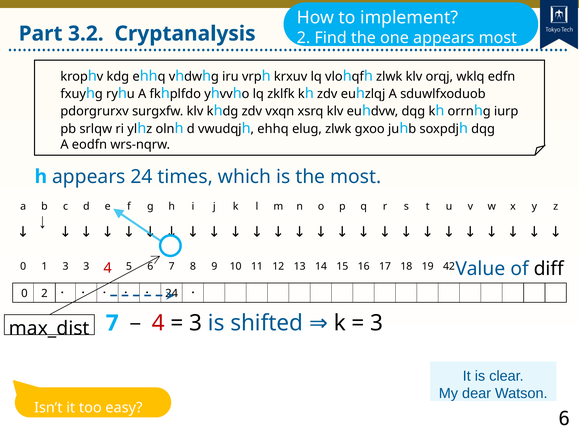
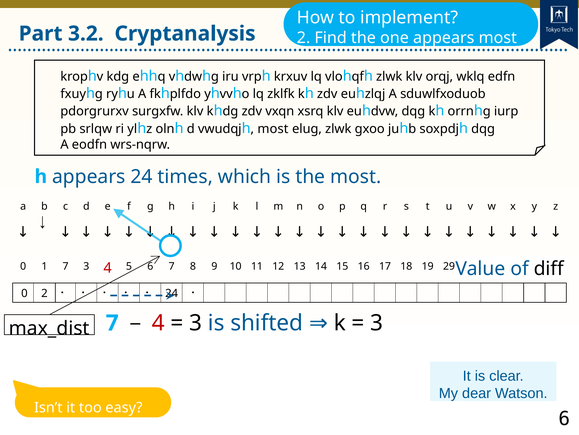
vwudqjh ehhq: ehhq -> most
1 3: 3 -> 7
42: 42 -> 29
